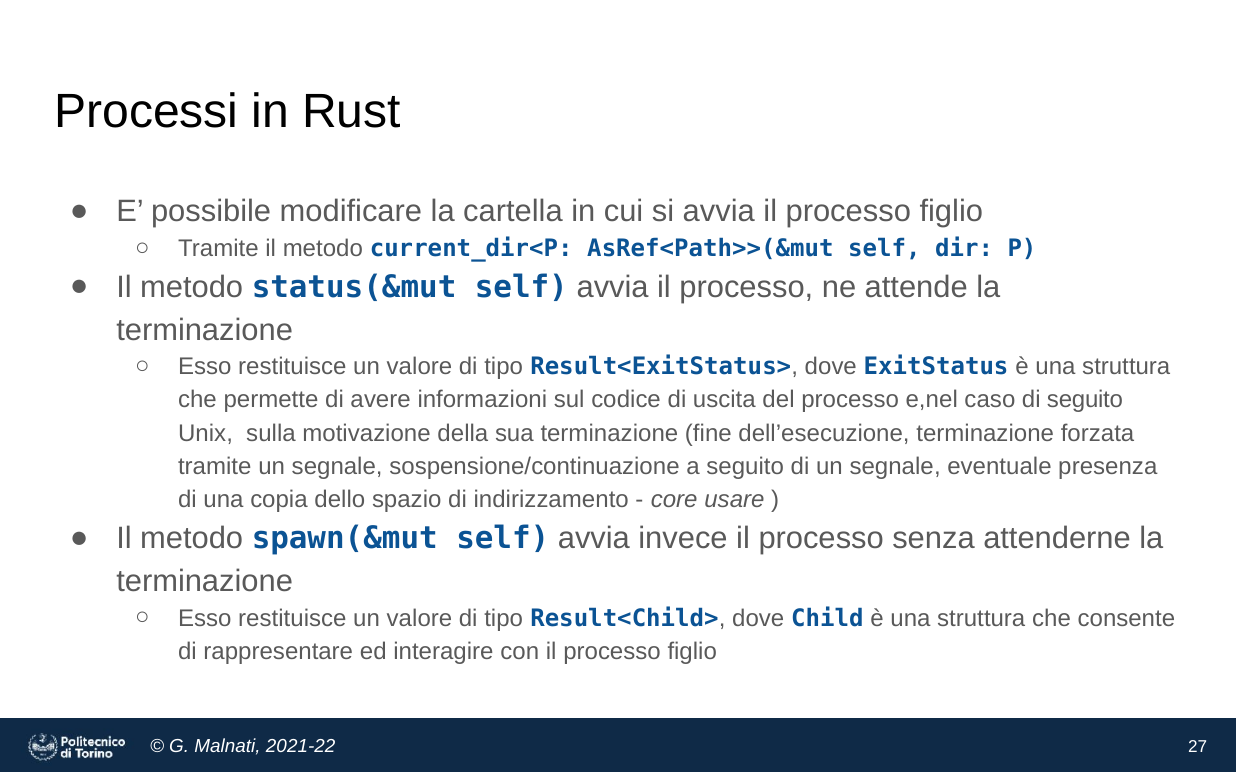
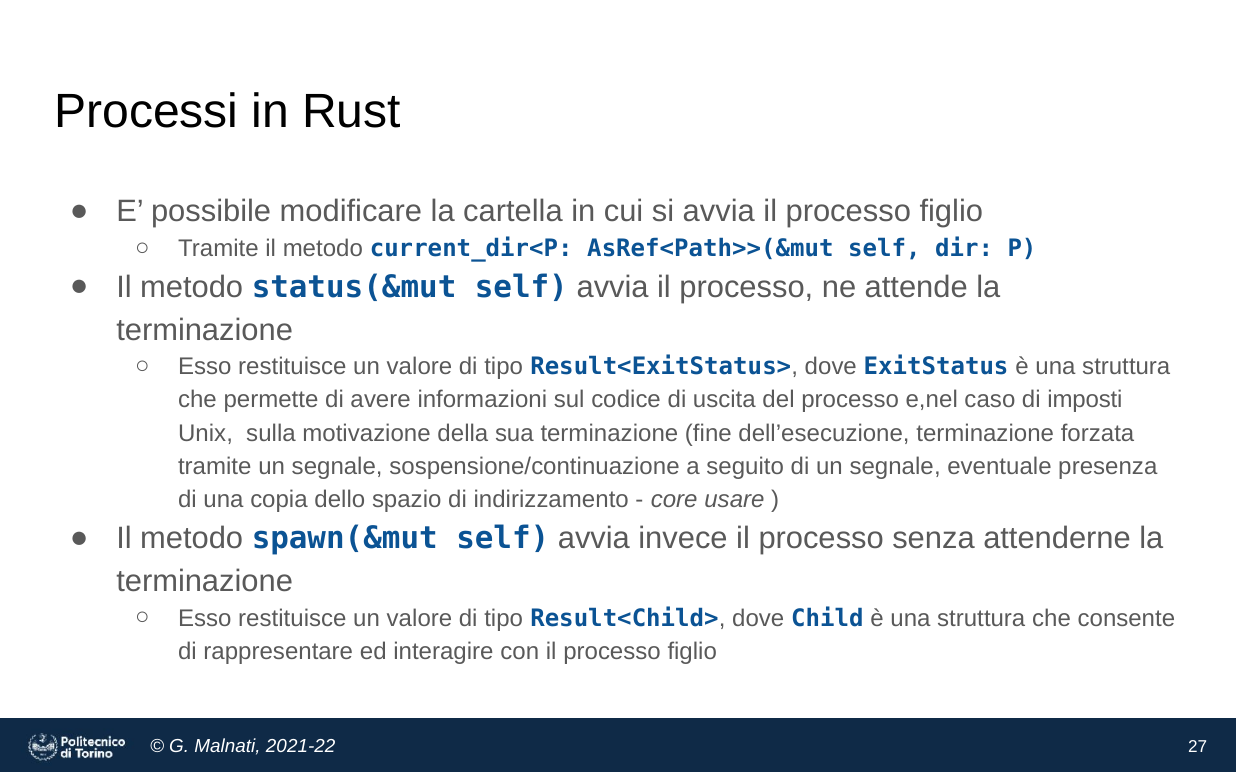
di seguito: seguito -> imposti
